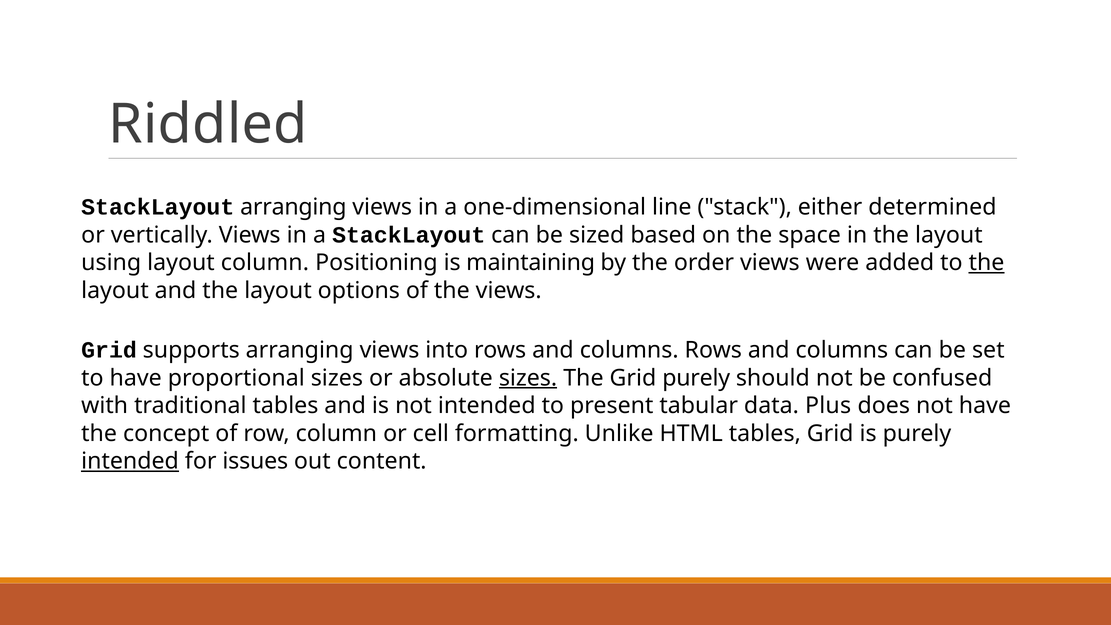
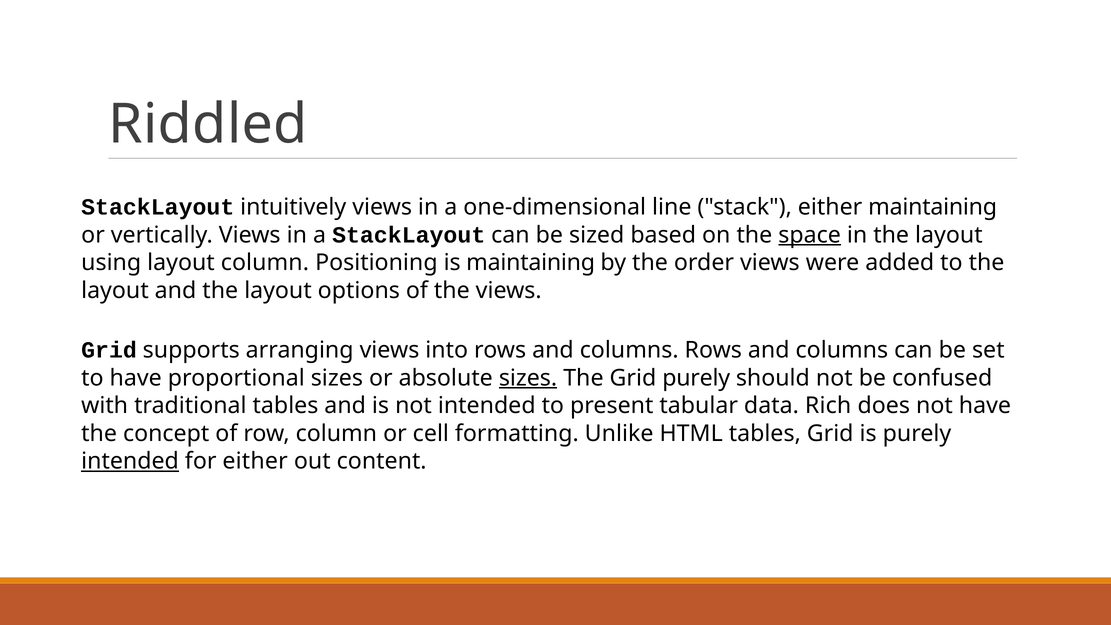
StackLayout arranging: arranging -> intuitively
either determined: determined -> maintaining
space underline: none -> present
the at (987, 263) underline: present -> none
Plus: Plus -> Rich
for issues: issues -> either
